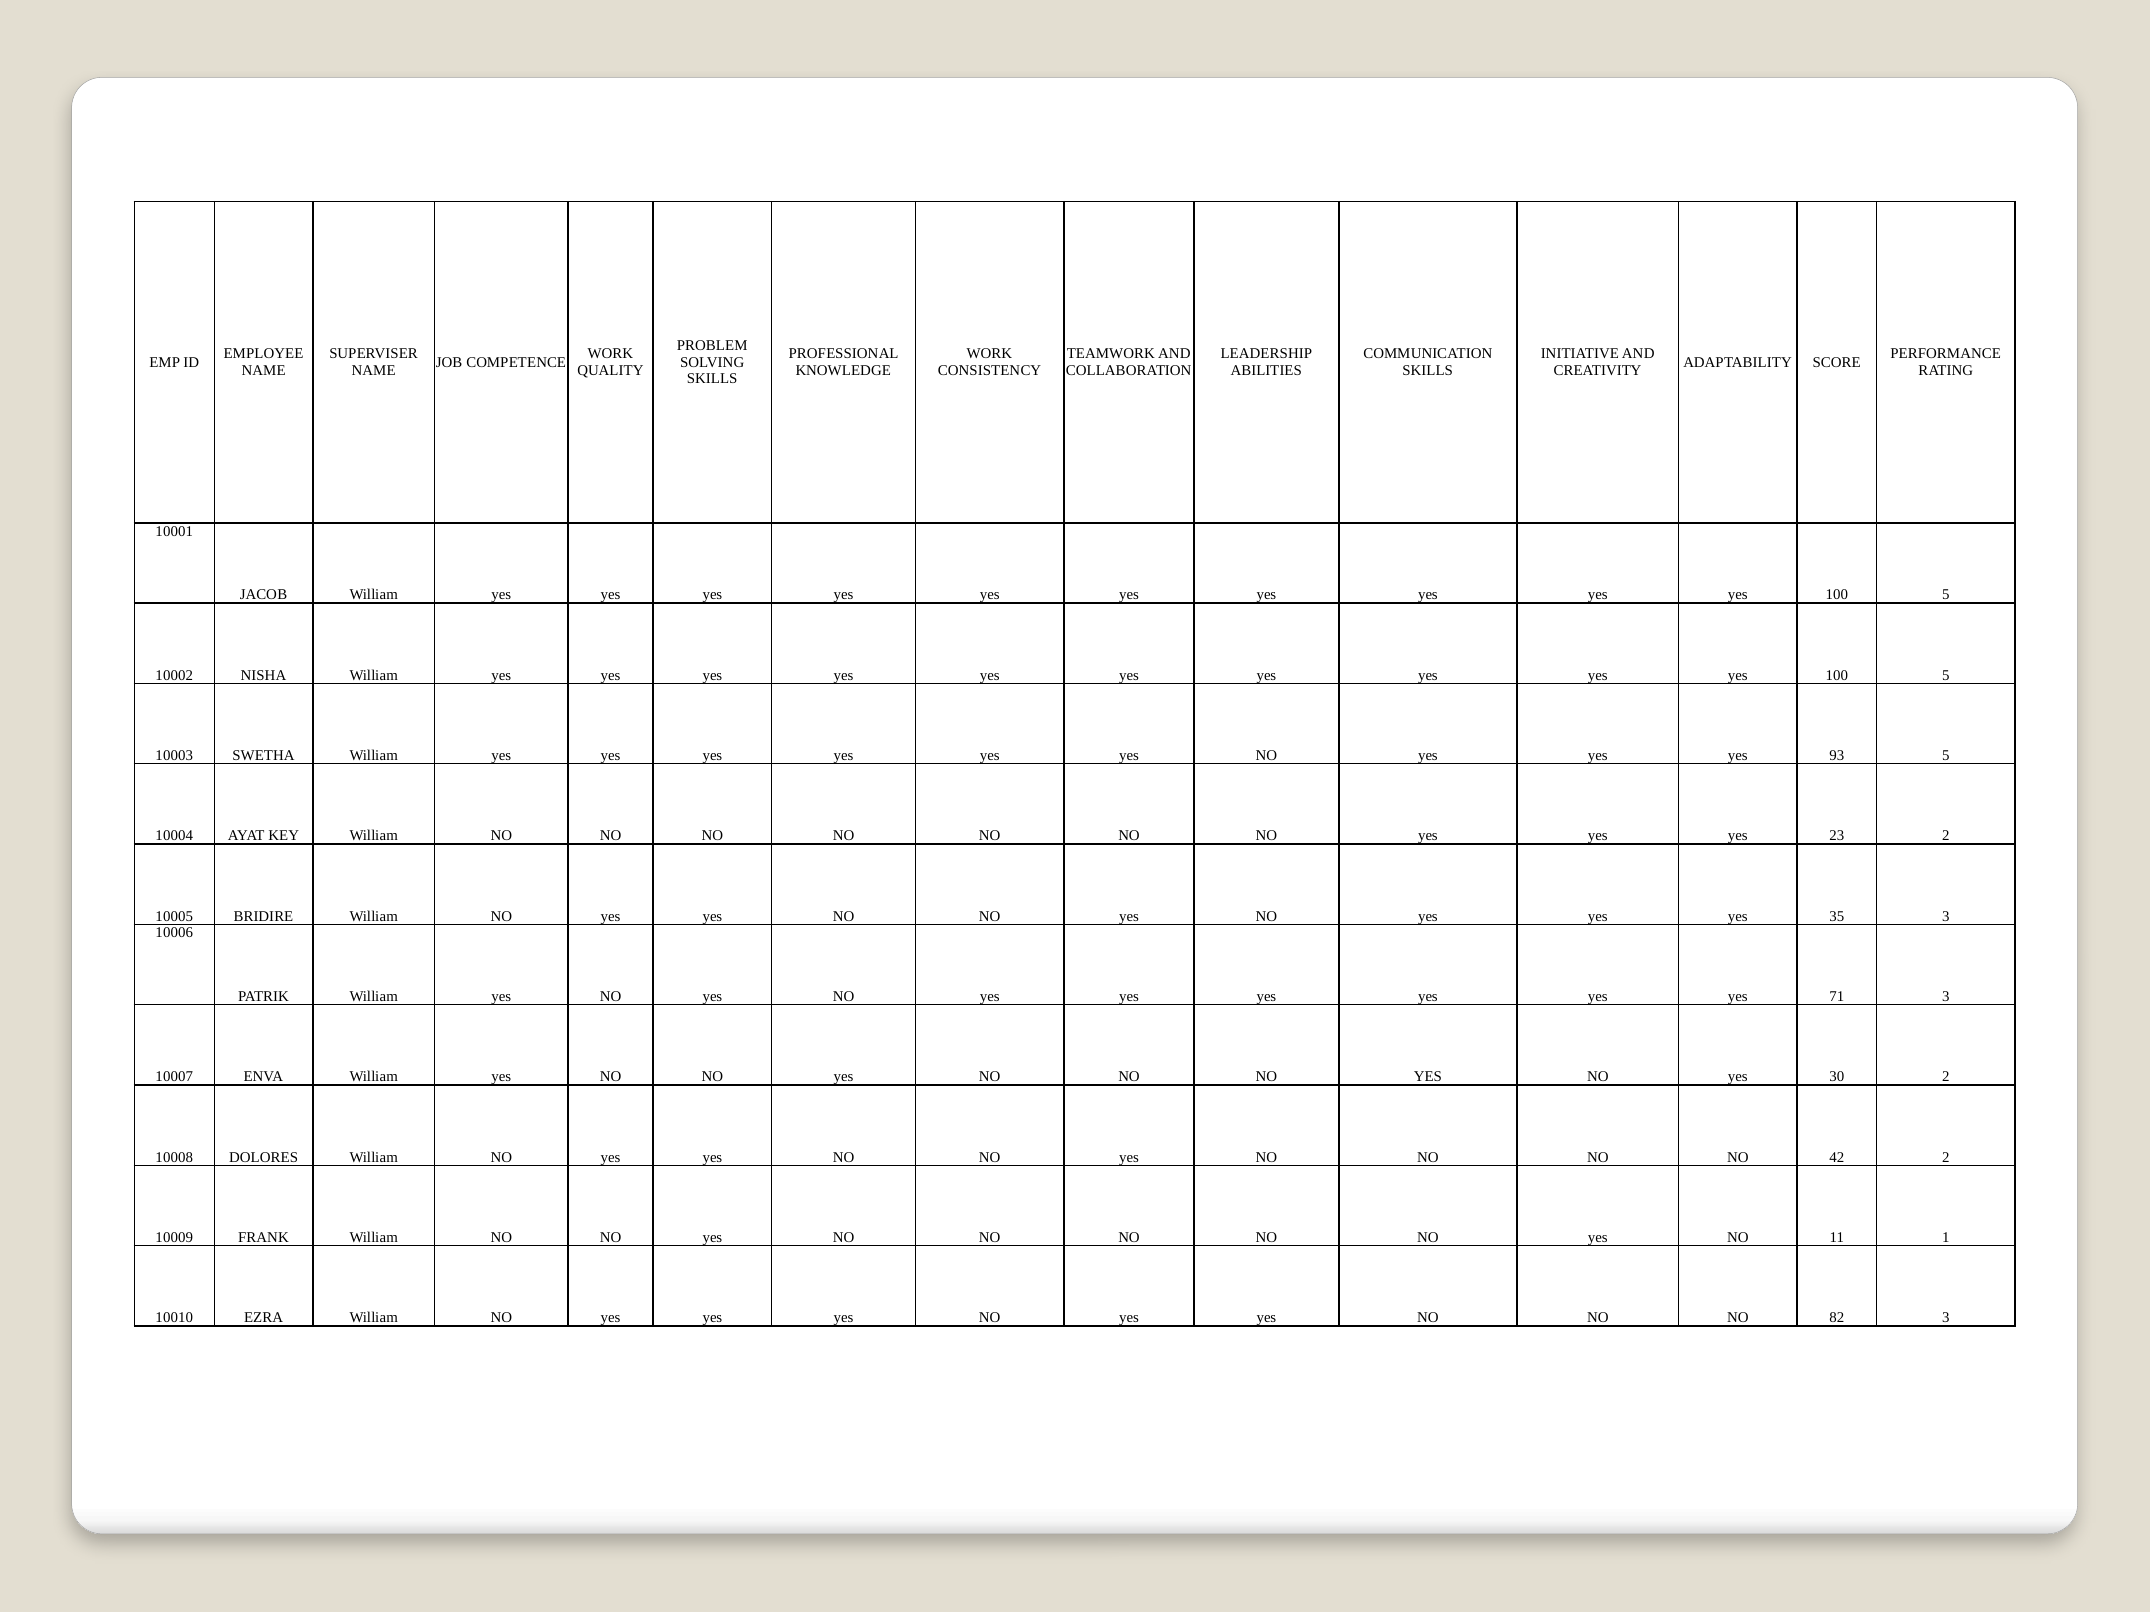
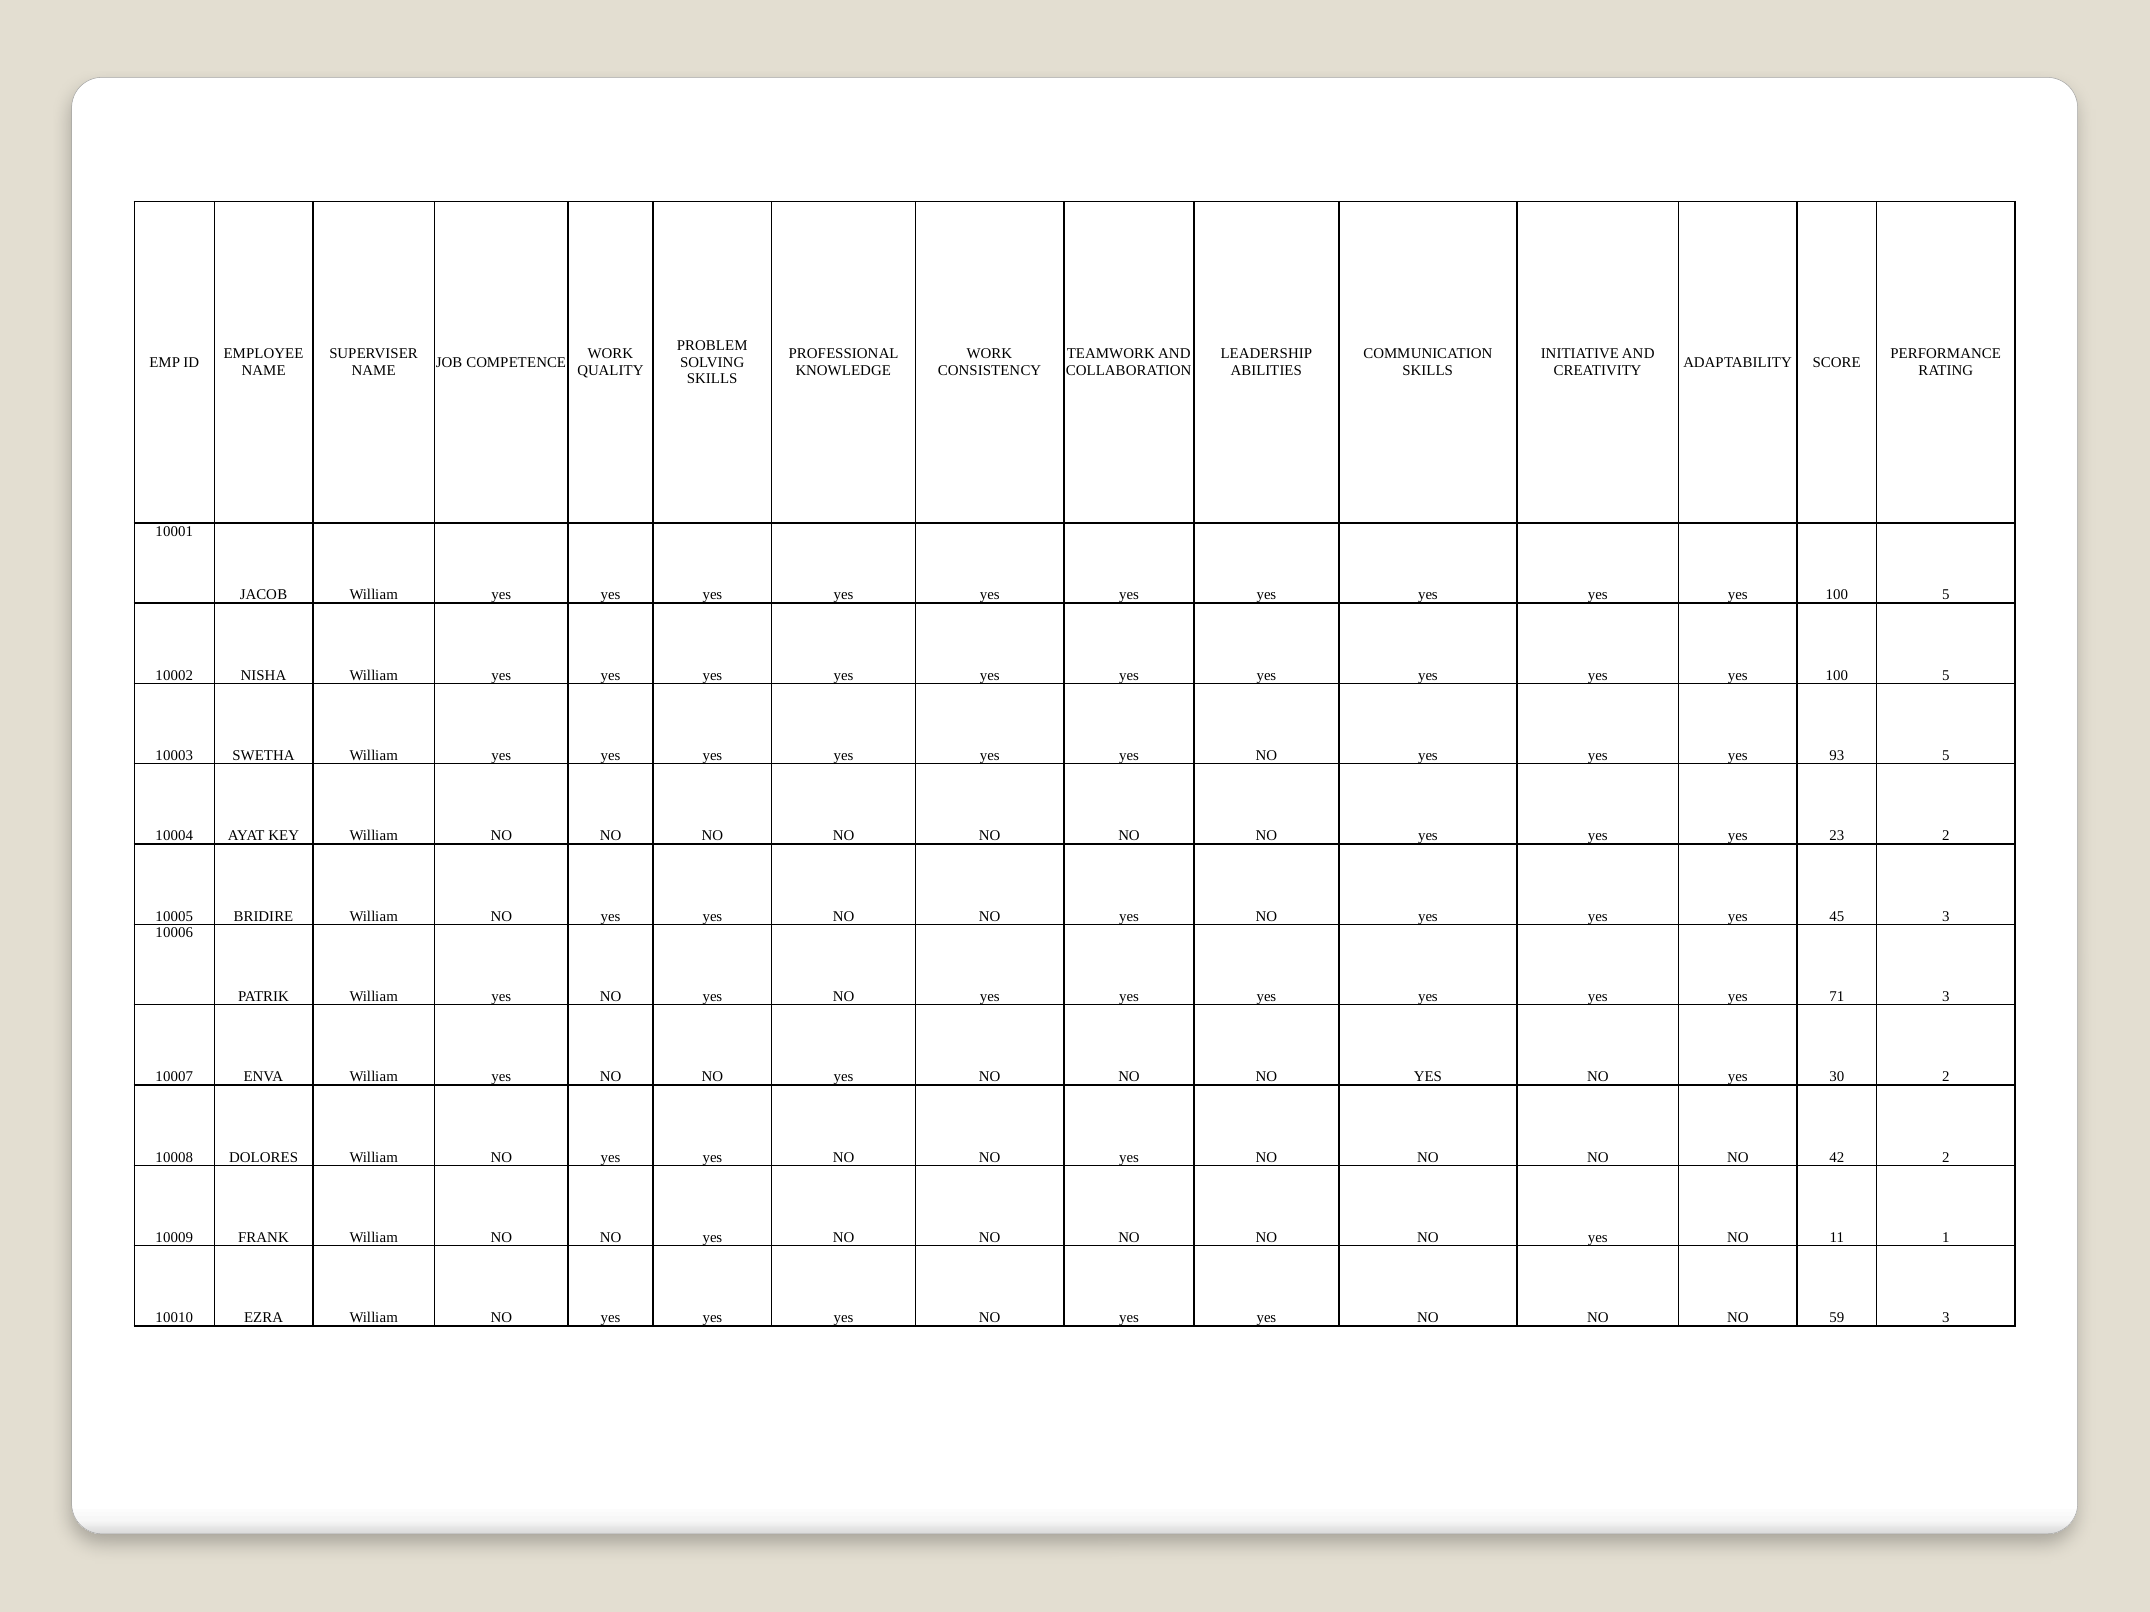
35: 35 -> 45
82: 82 -> 59
